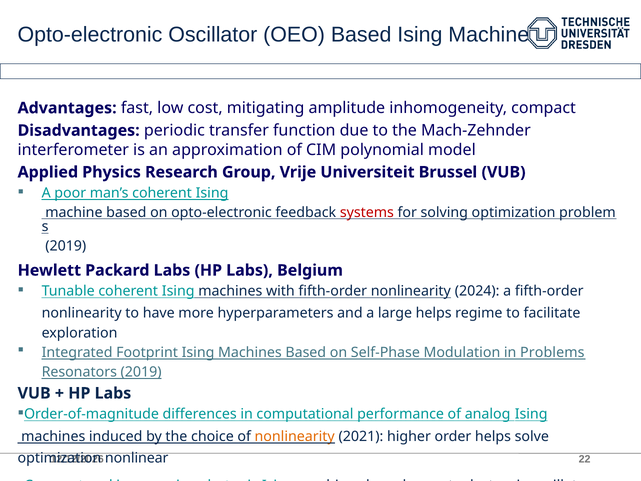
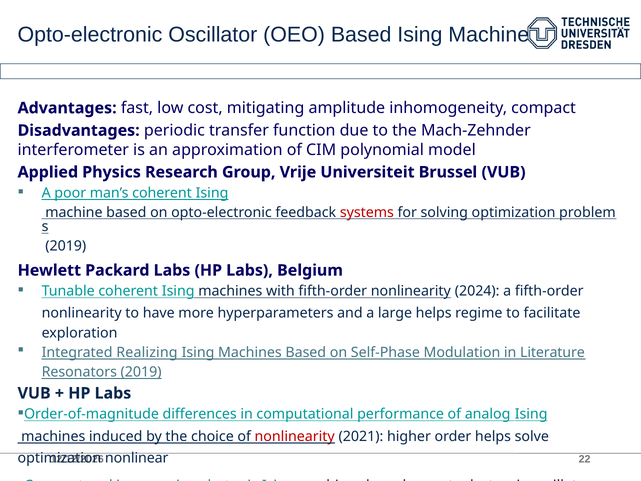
Footprint: Footprint -> Realizing
Problems: Problems -> Literature
nonlinearity at (295, 436) colour: orange -> red
